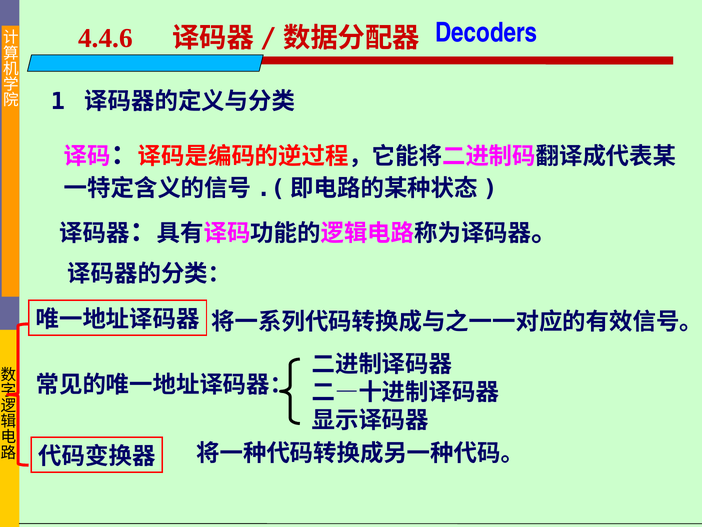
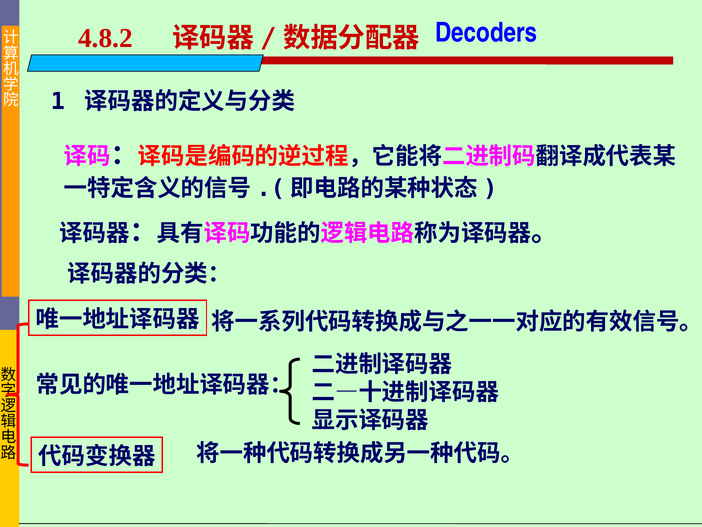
4.4.6: 4.4.6 -> 4.8.2
